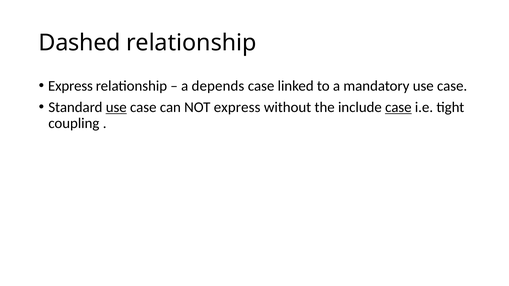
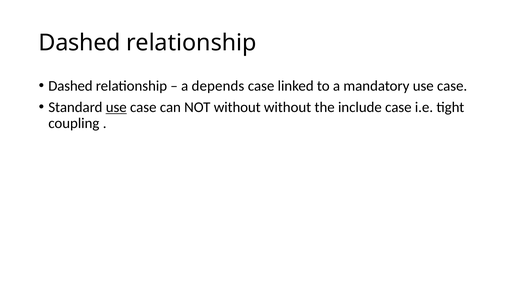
Express at (70, 86): Express -> Dashed
NOT express: express -> without
case at (398, 107) underline: present -> none
